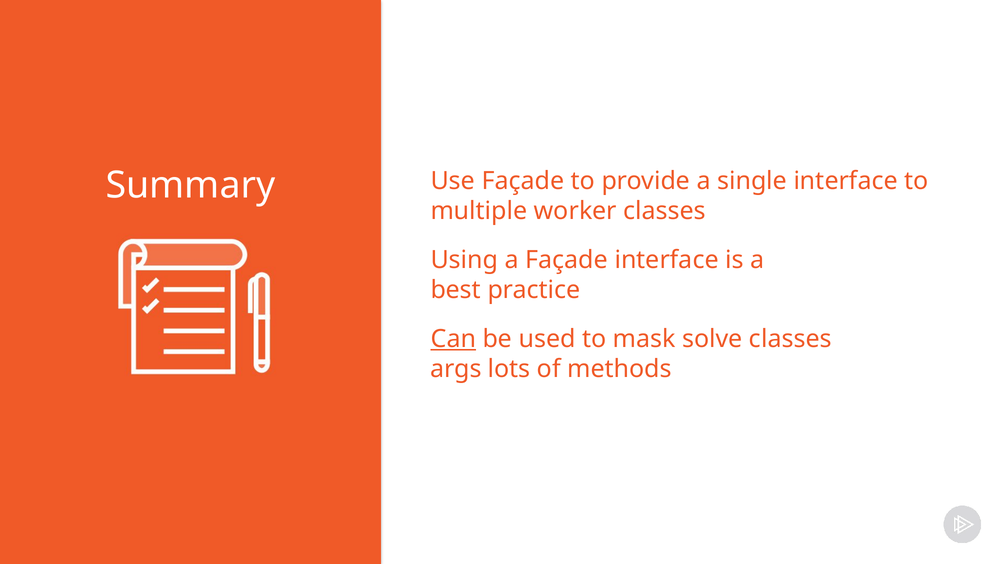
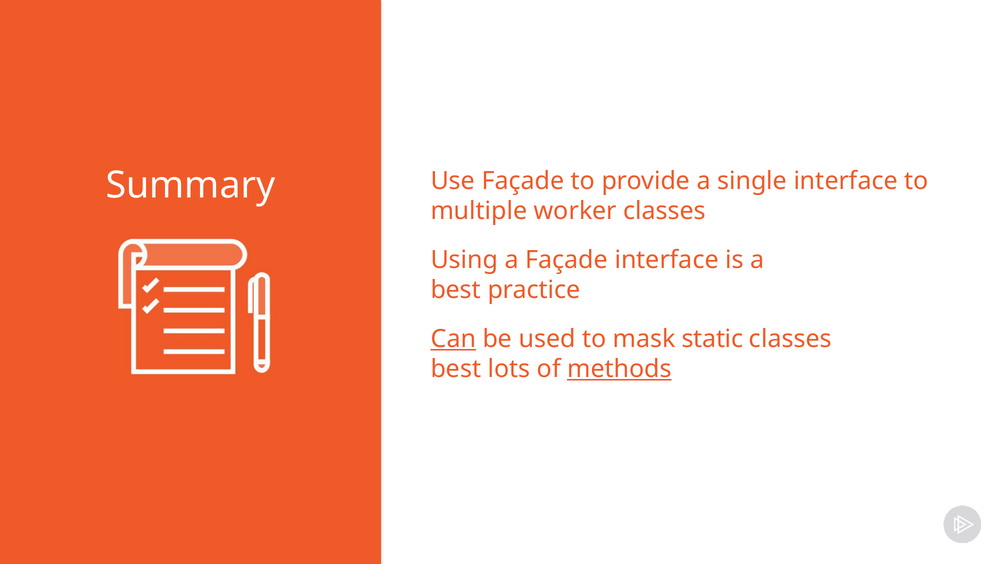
solve: solve -> static
args at (456, 369): args -> best
methods underline: none -> present
